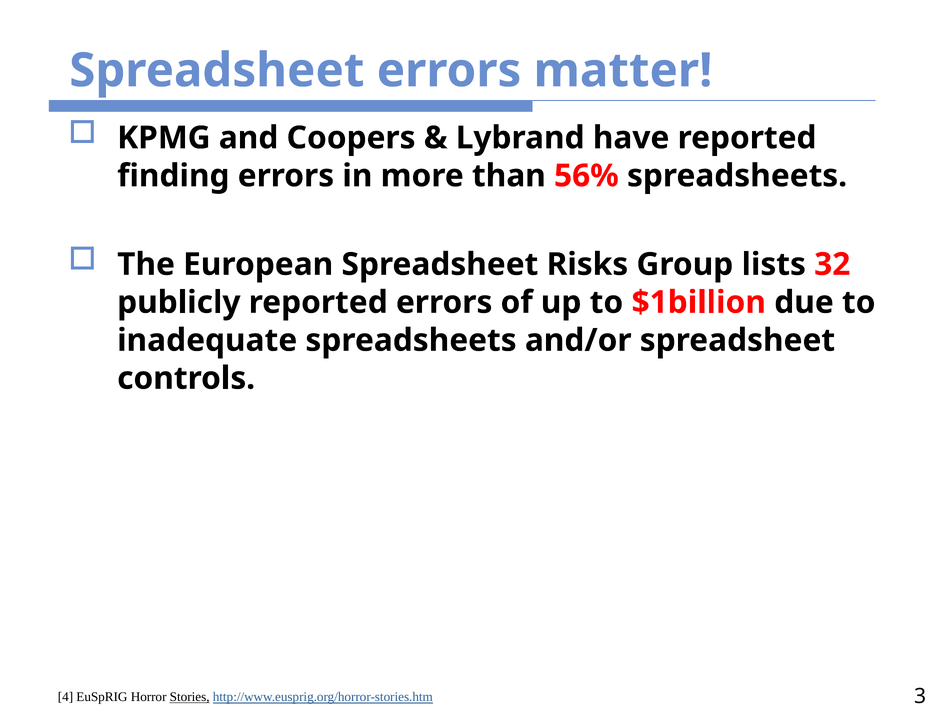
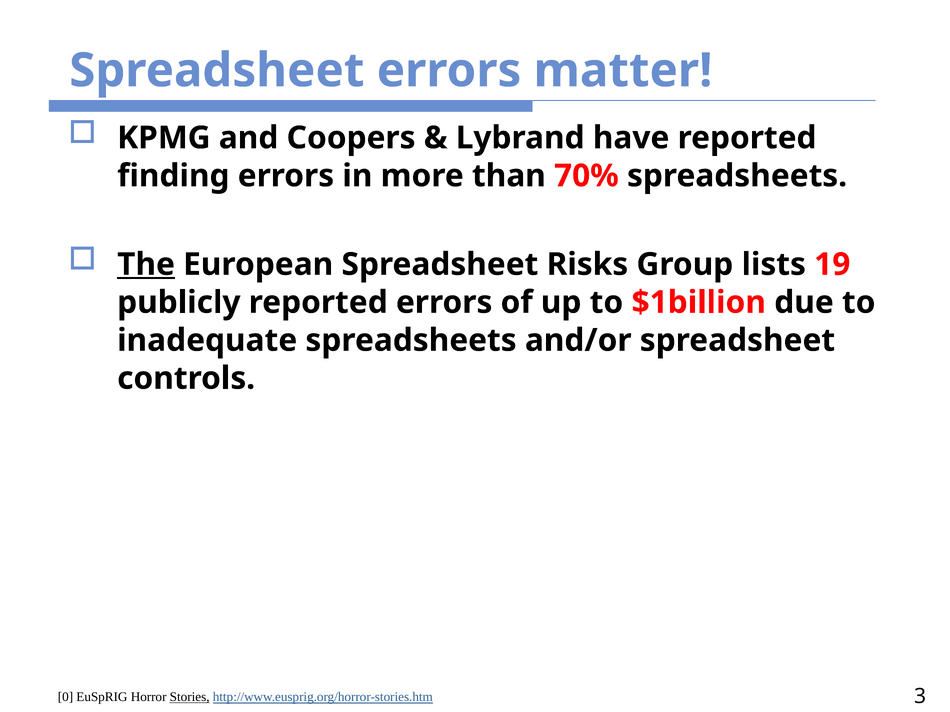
56%: 56% -> 70%
The underline: none -> present
32: 32 -> 19
4: 4 -> 0
